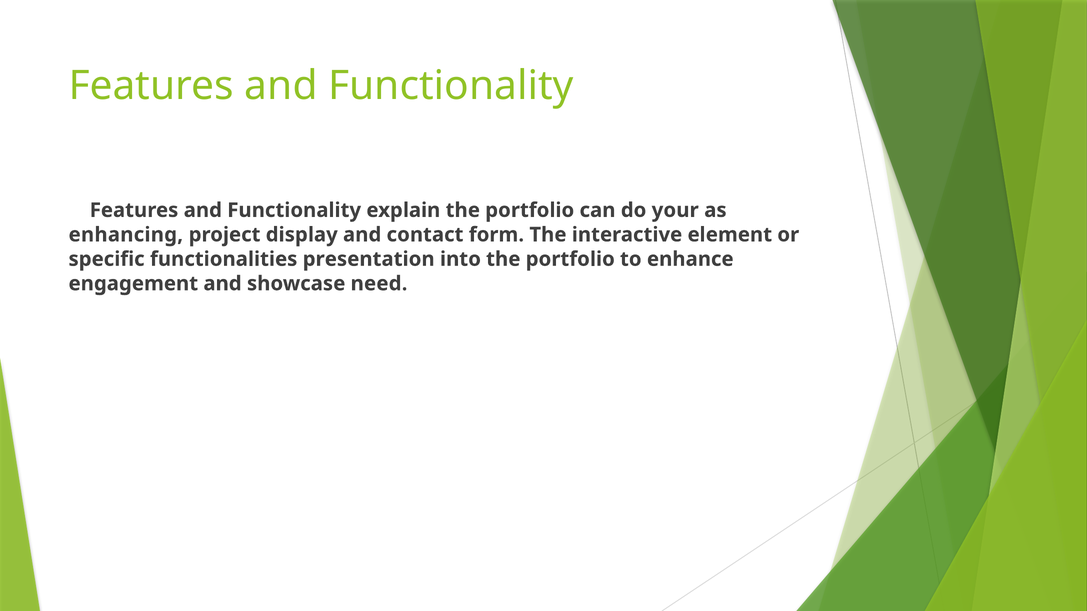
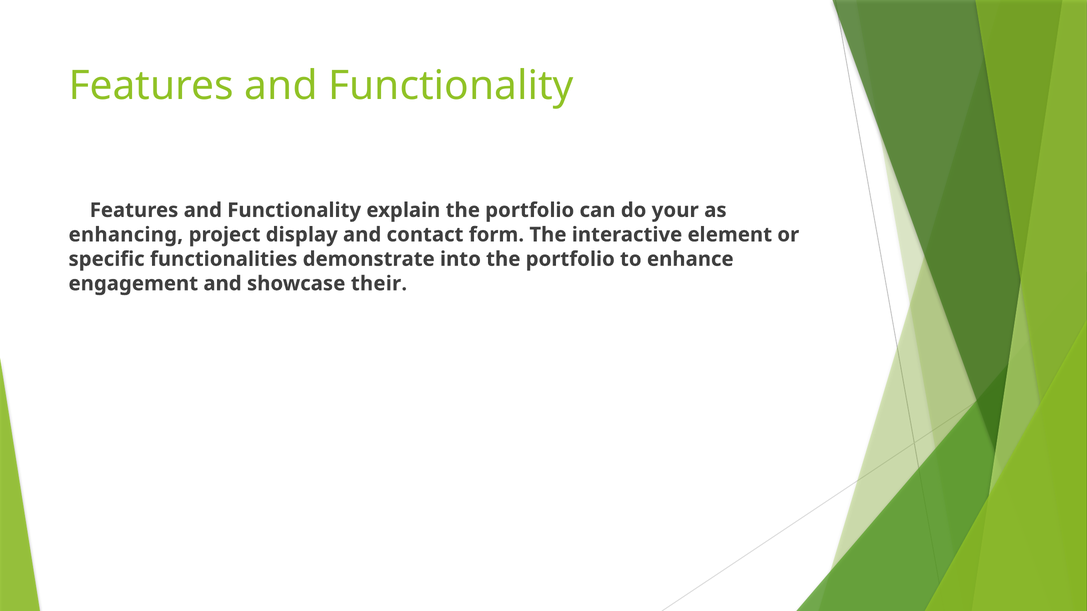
presentation: presentation -> demonstrate
need: need -> their
